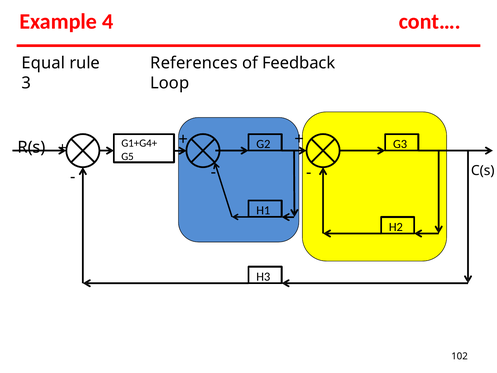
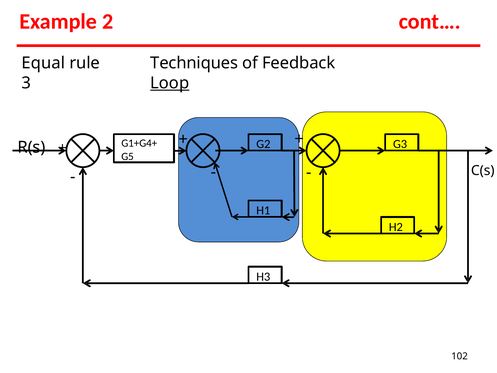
4: 4 -> 2
References: References -> Techniques
Loop underline: none -> present
